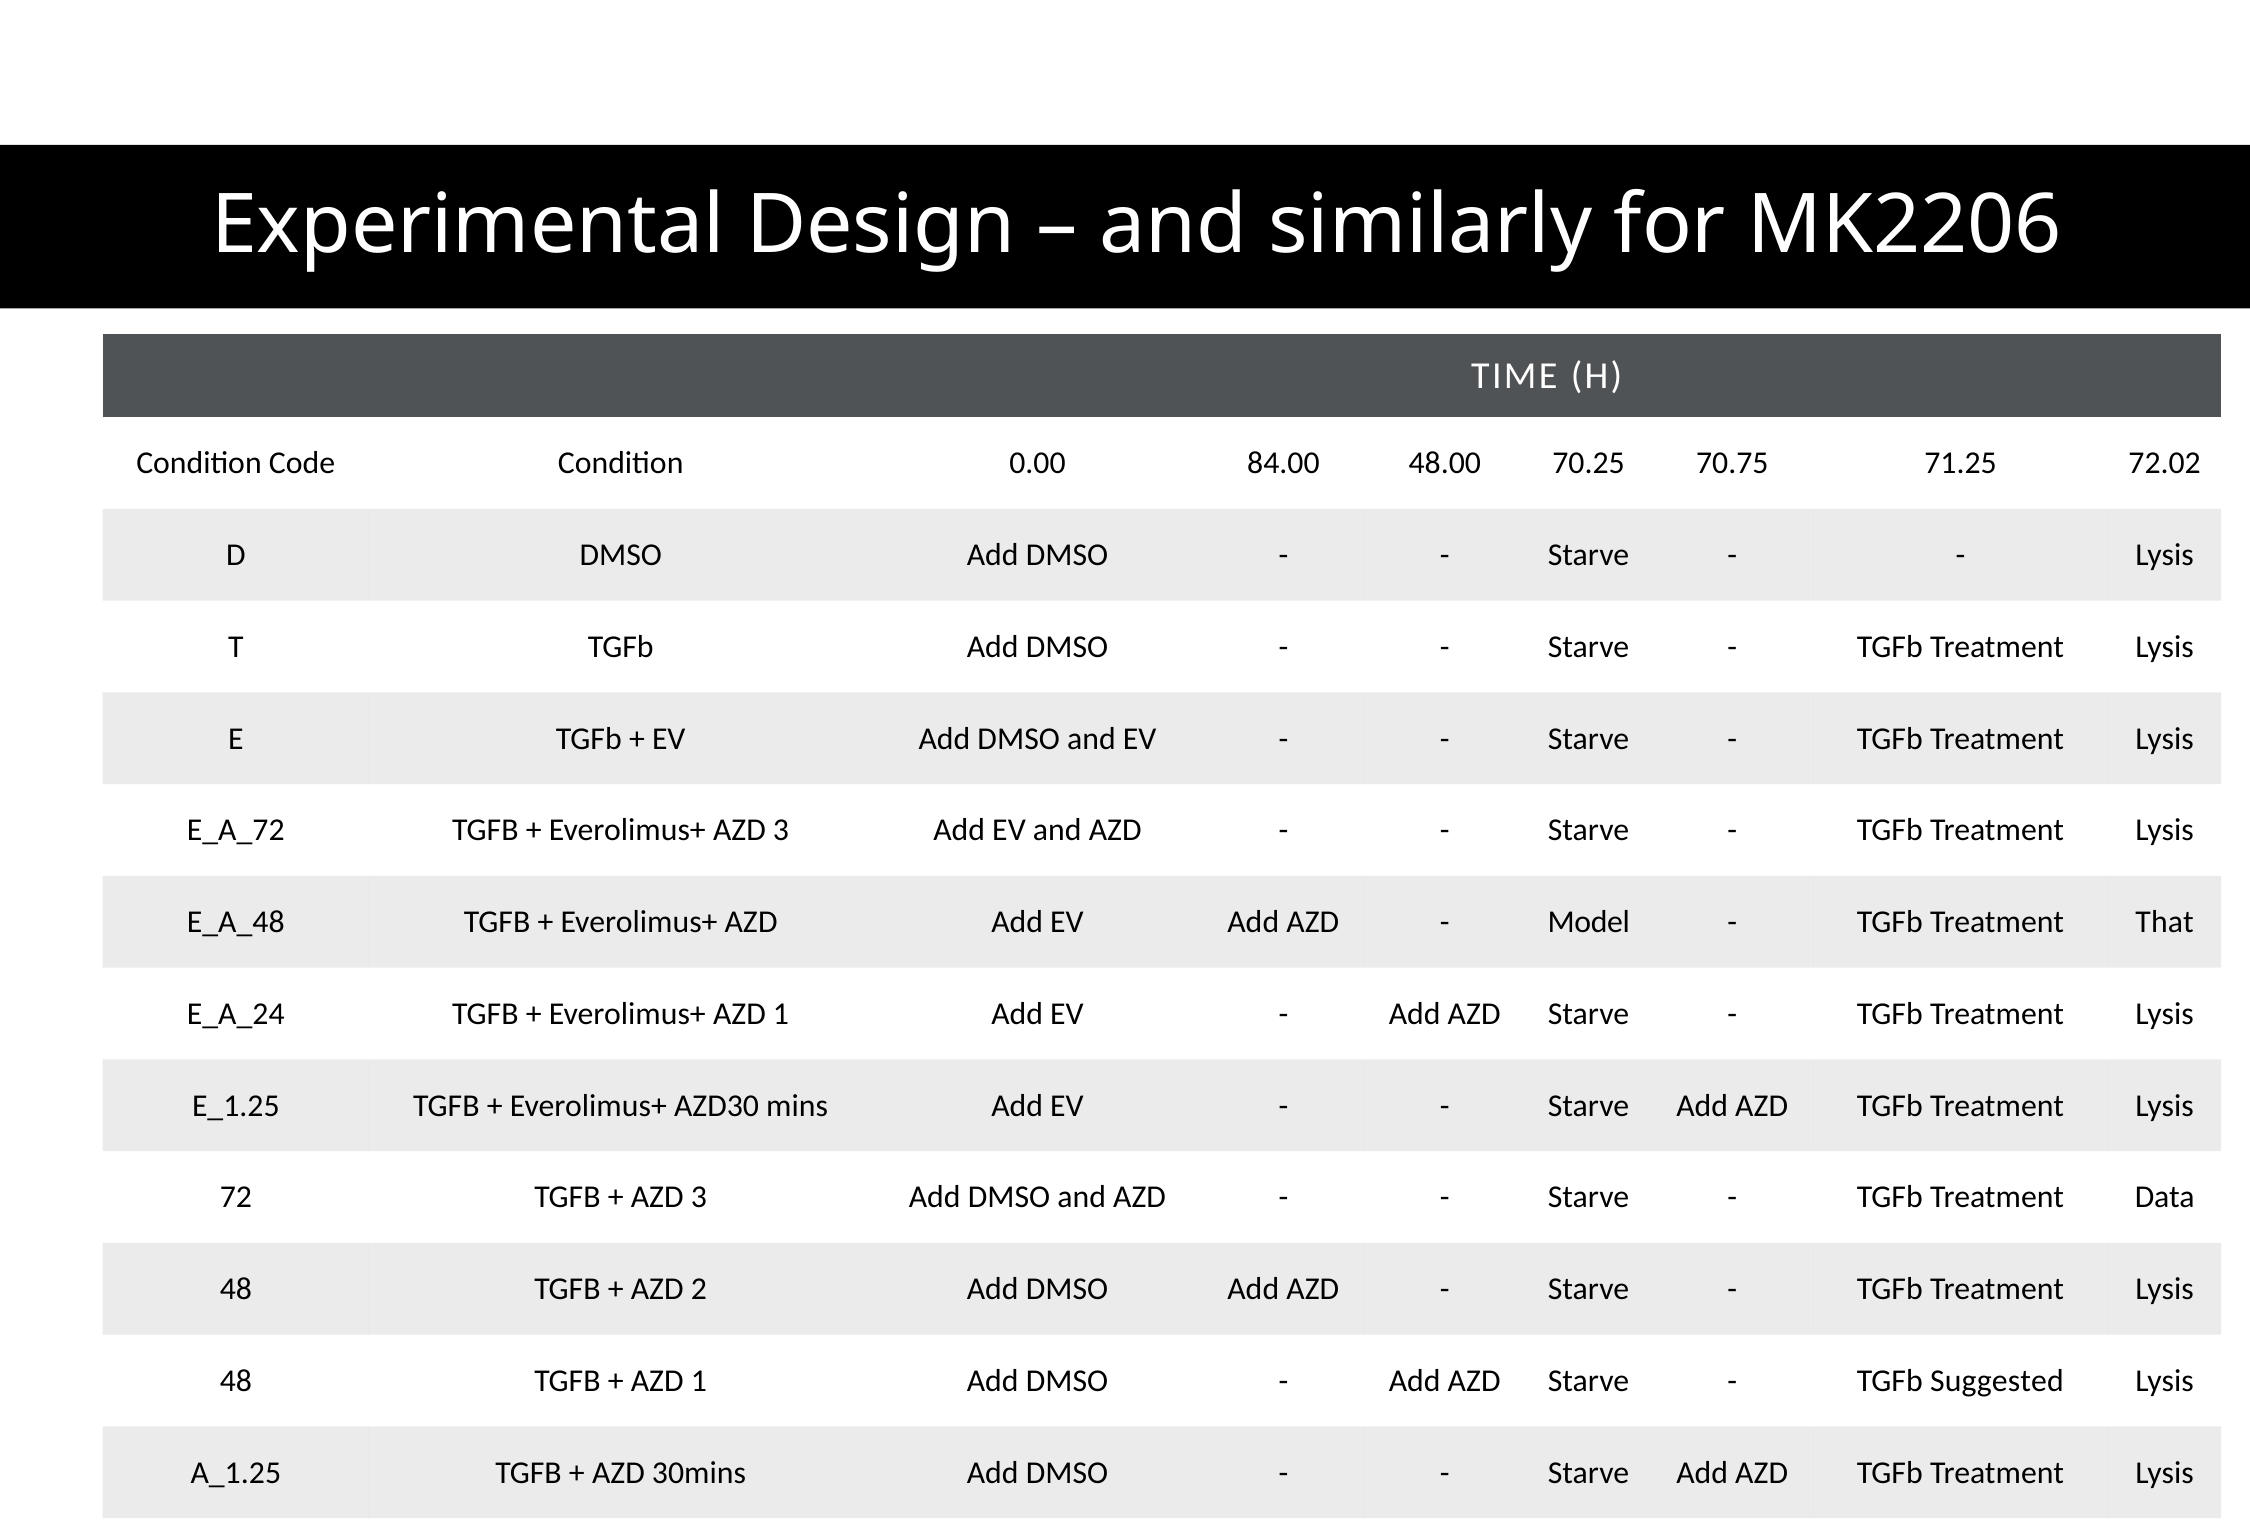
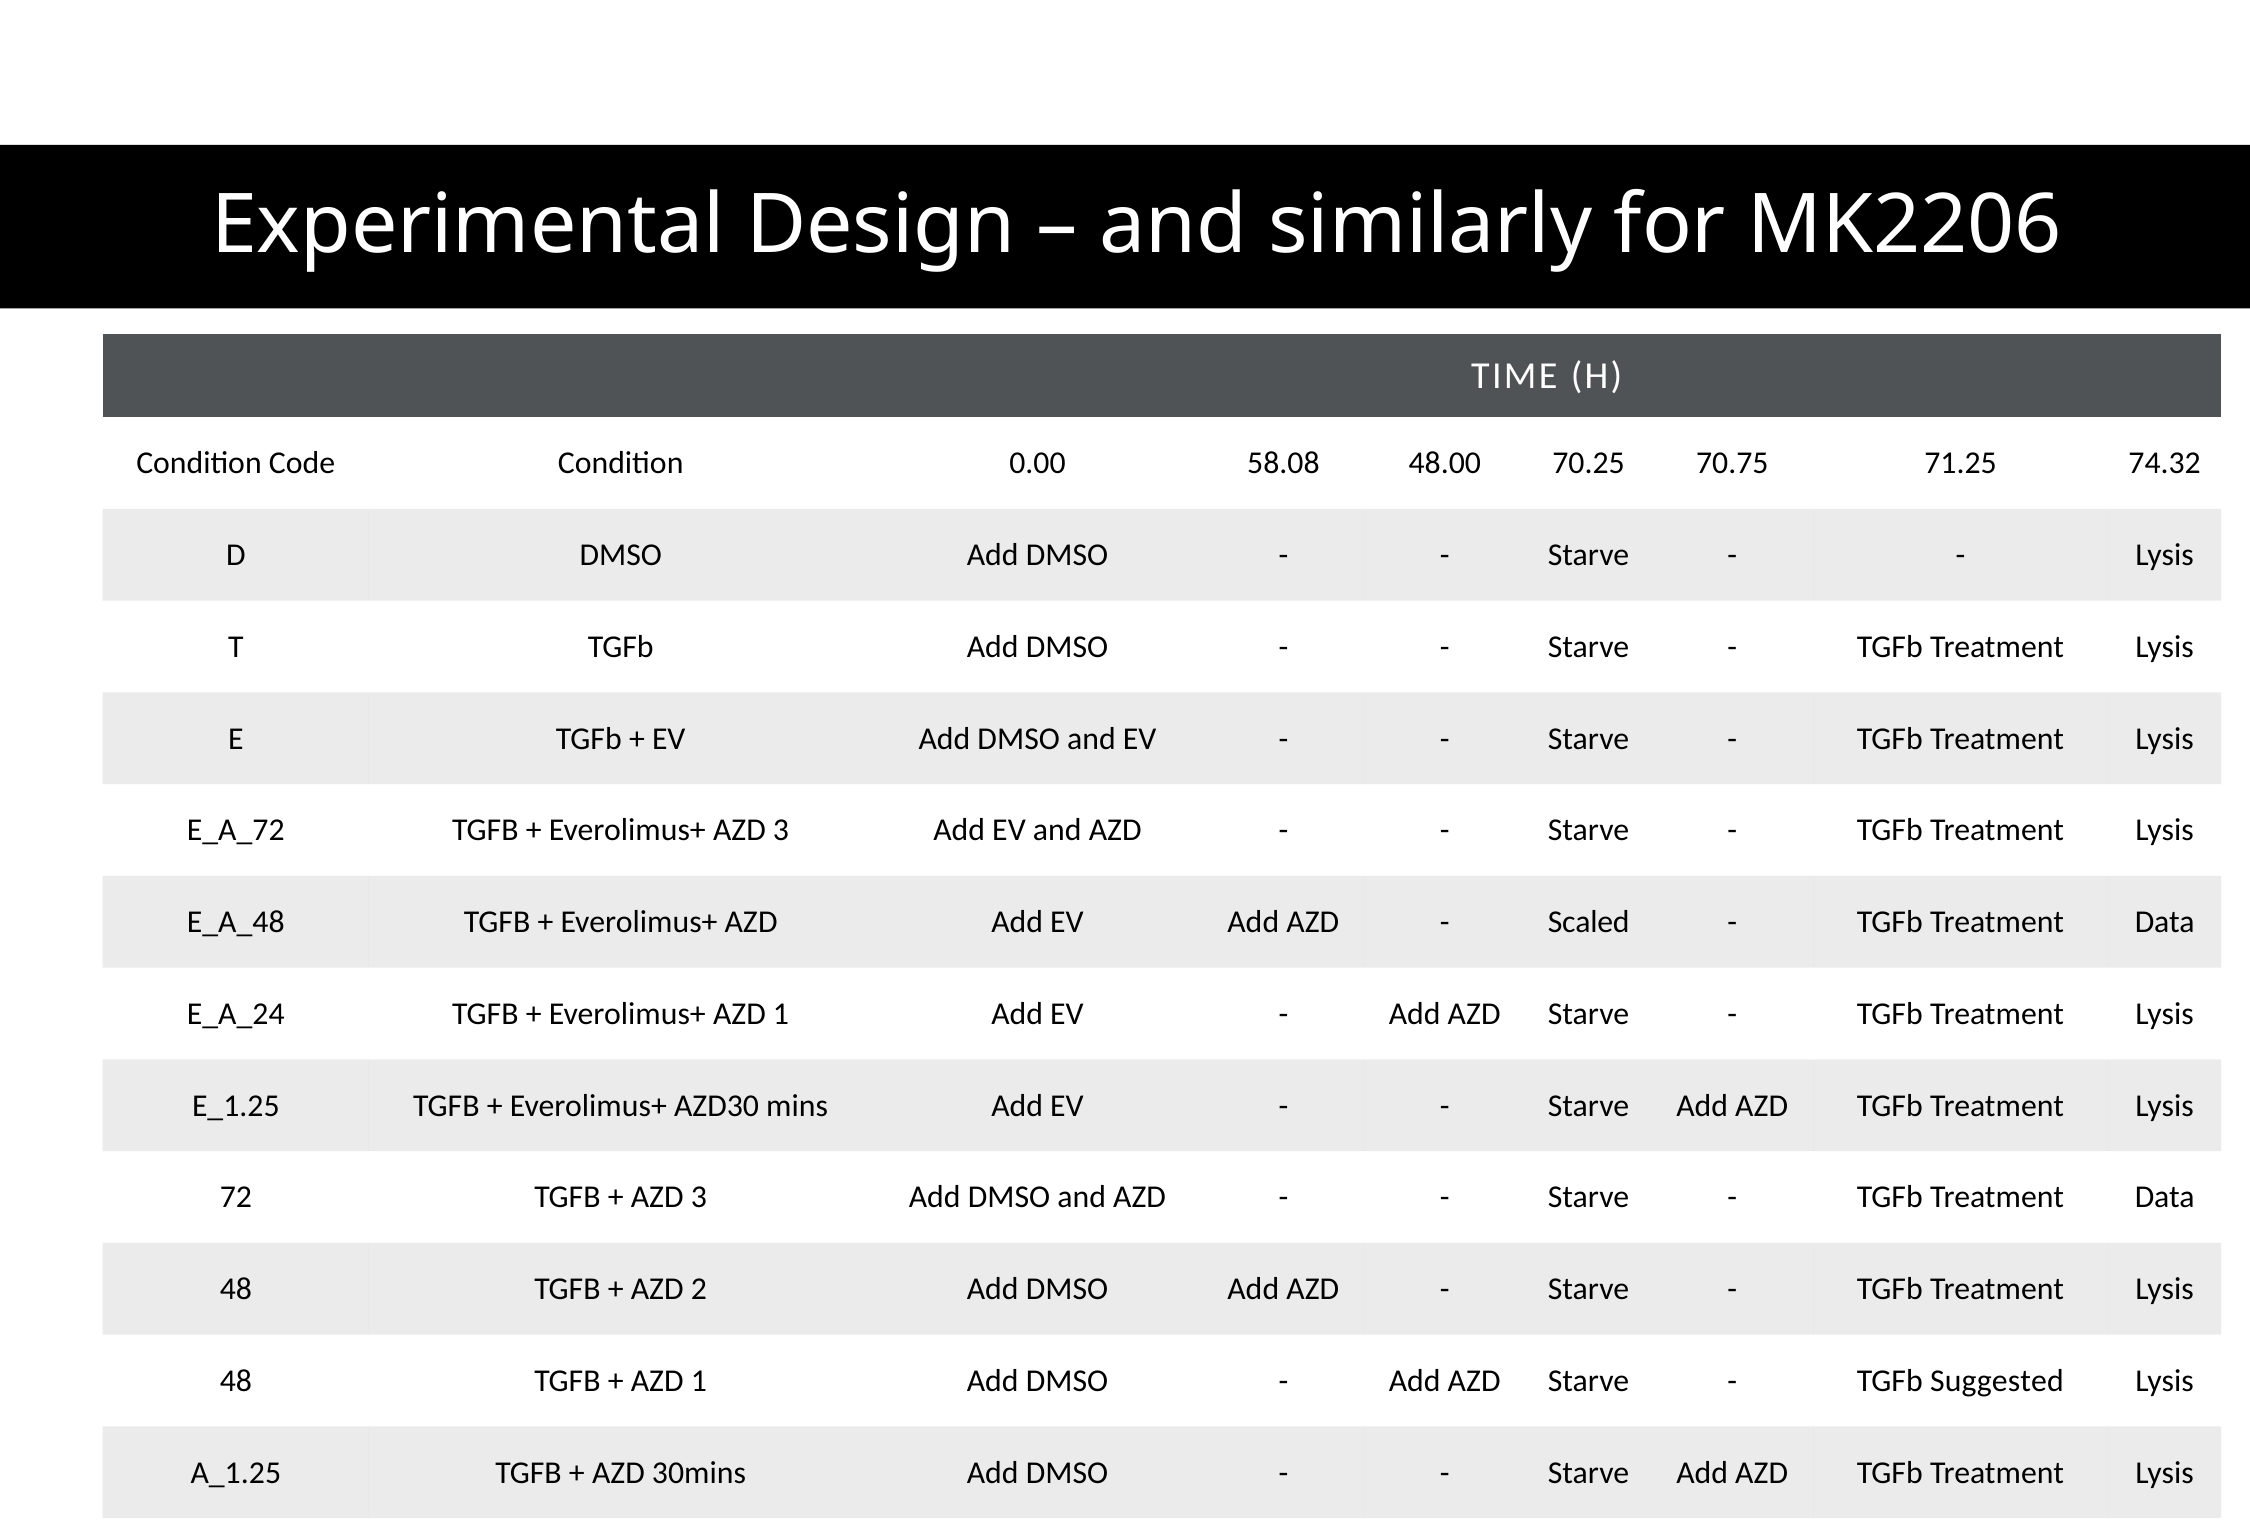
84.00: 84.00 -> 58.08
72.02: 72.02 -> 74.32
Model: Model -> Scaled
That at (2165, 922): That -> Data
